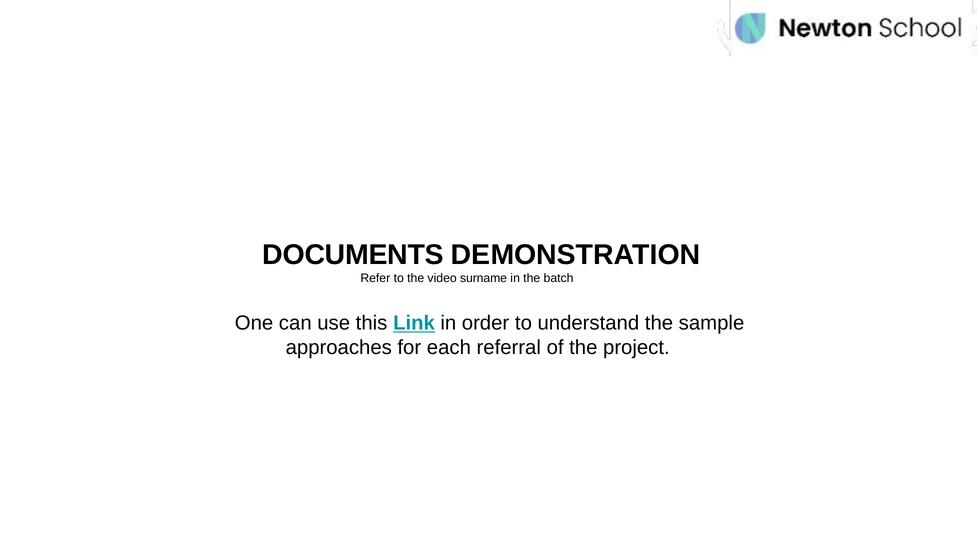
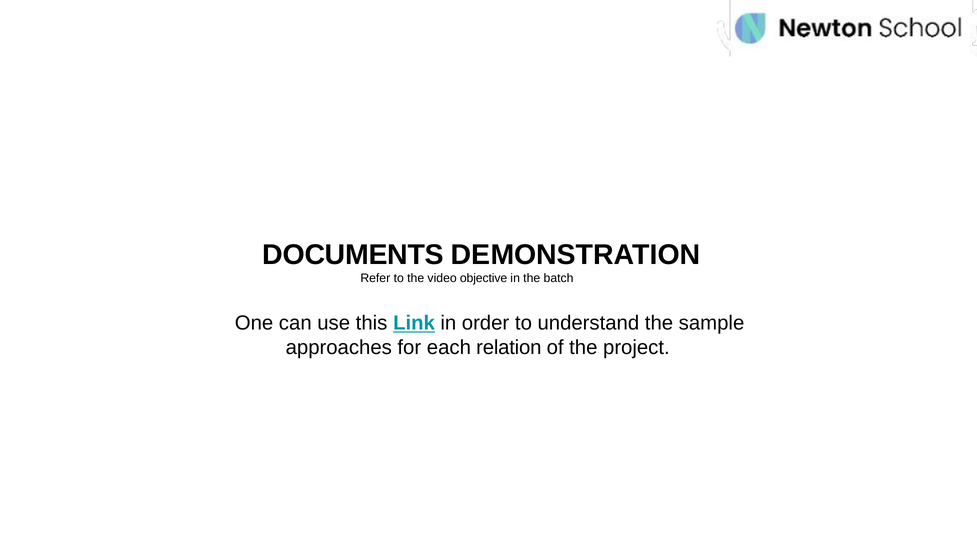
surname: surname -> objective
referral: referral -> relation
